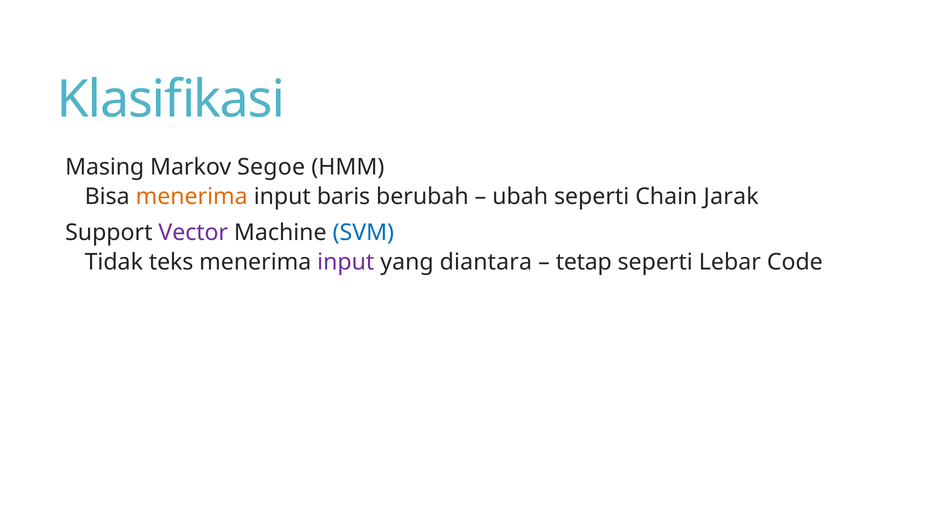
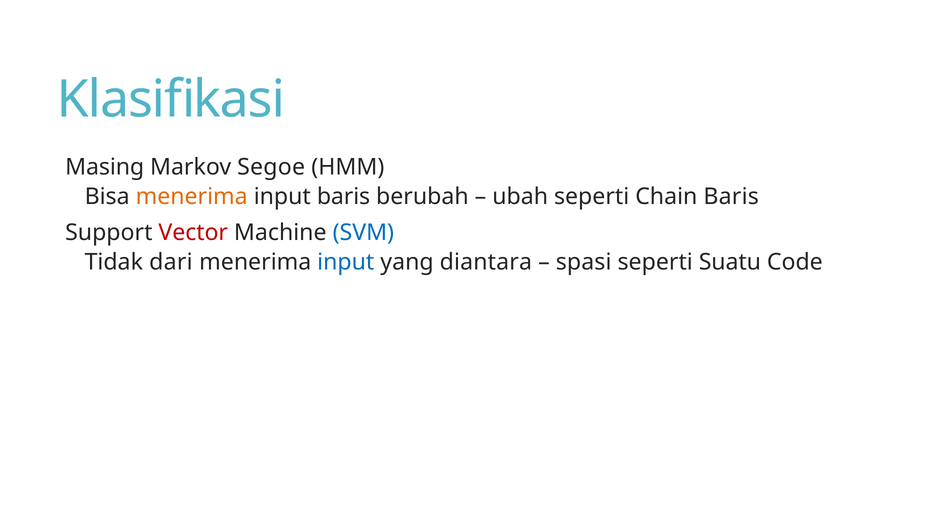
Chain Jarak: Jarak -> Baris
Vector colour: purple -> red
teks: teks -> dari
input at (346, 262) colour: purple -> blue
tetap: tetap -> spasi
Lebar: Lebar -> Suatu
